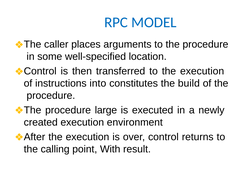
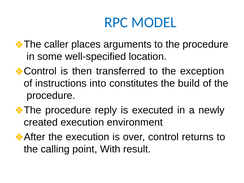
to the execution: execution -> exception
large: large -> reply
